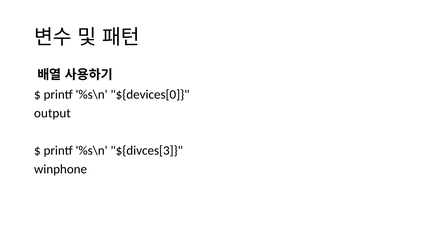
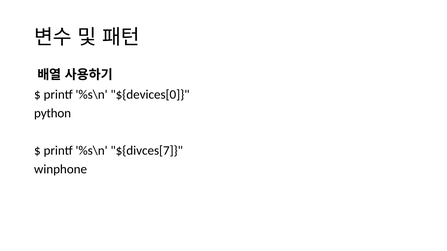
output: output -> python
${divces[3: ${divces[3 -> ${divces[7
